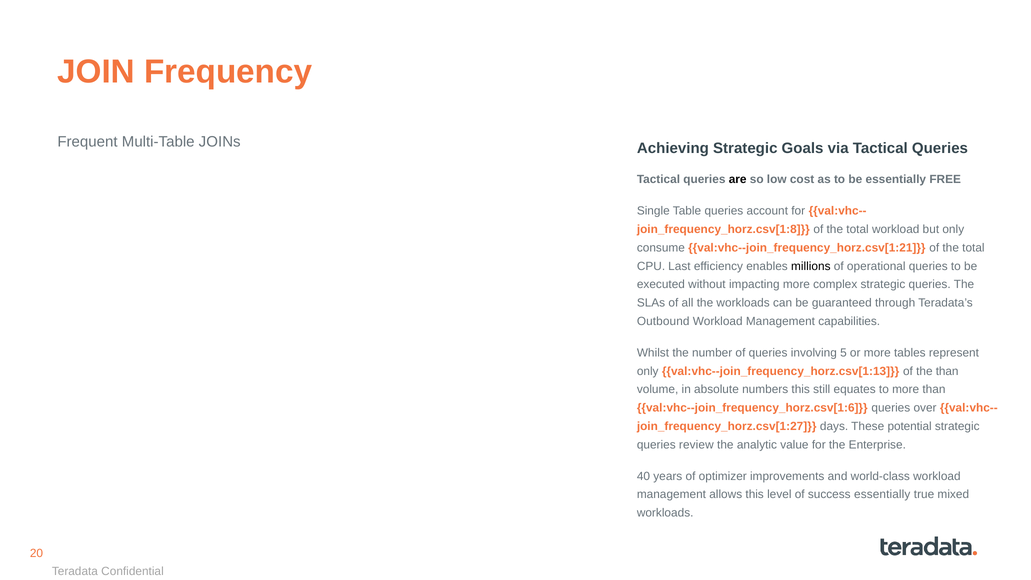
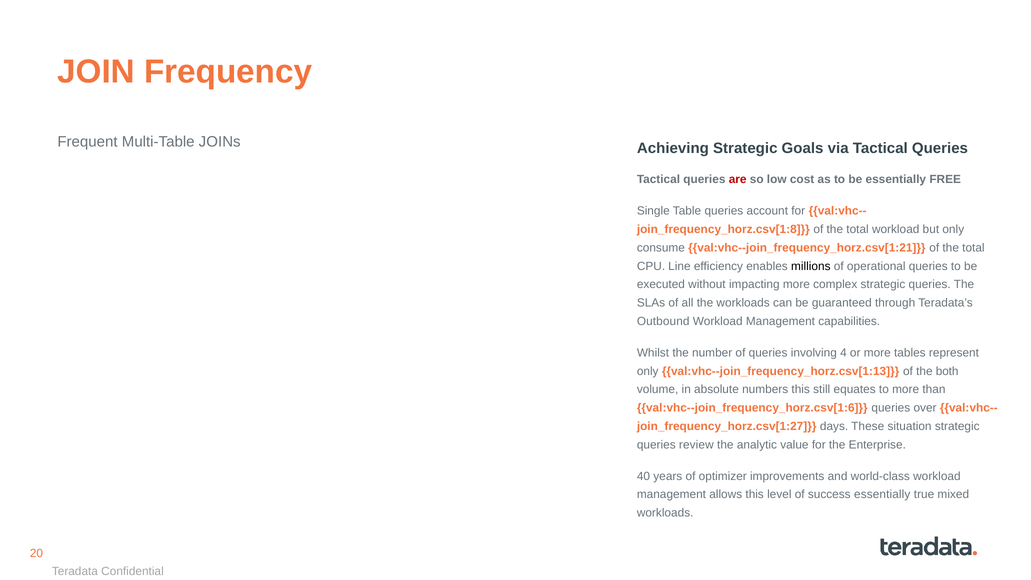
are colour: black -> red
Last: Last -> Line
5: 5 -> 4
the than: than -> both
potential: potential -> situation
